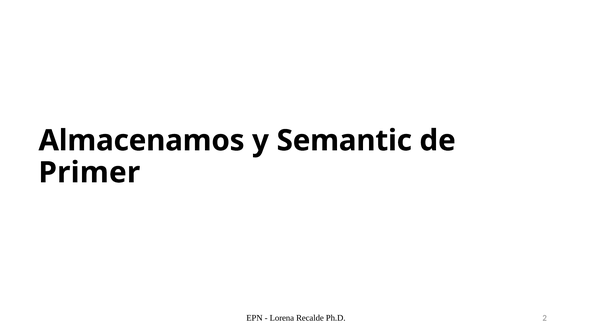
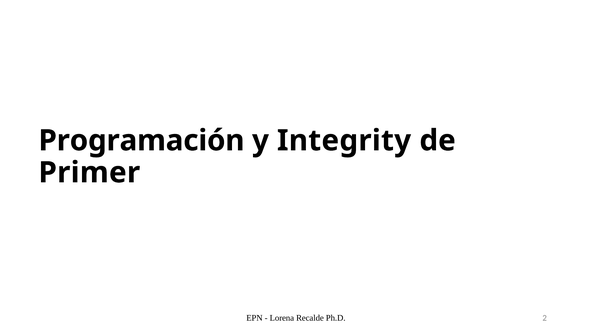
Almacenamos: Almacenamos -> Programación
Semantic: Semantic -> Integrity
